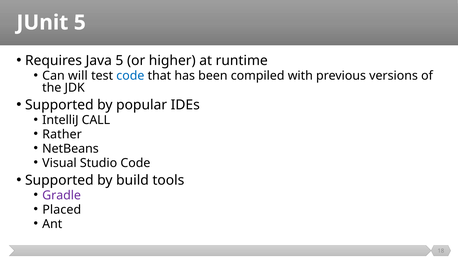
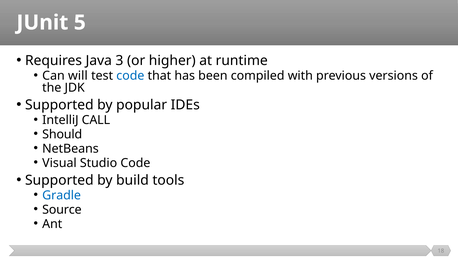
Java 5: 5 -> 3
Rather: Rather -> Should
Gradle colour: purple -> blue
Placed: Placed -> Source
